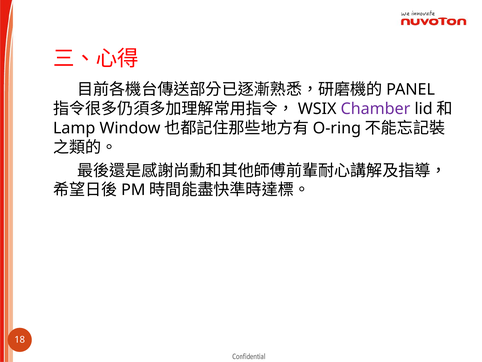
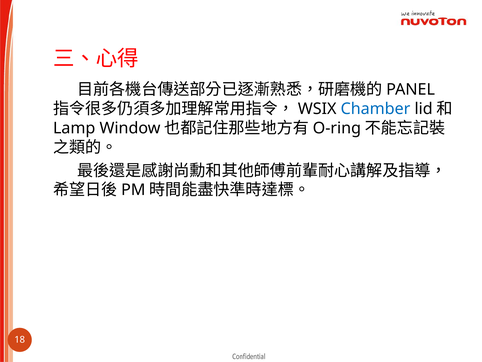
Chamber colour: purple -> blue
